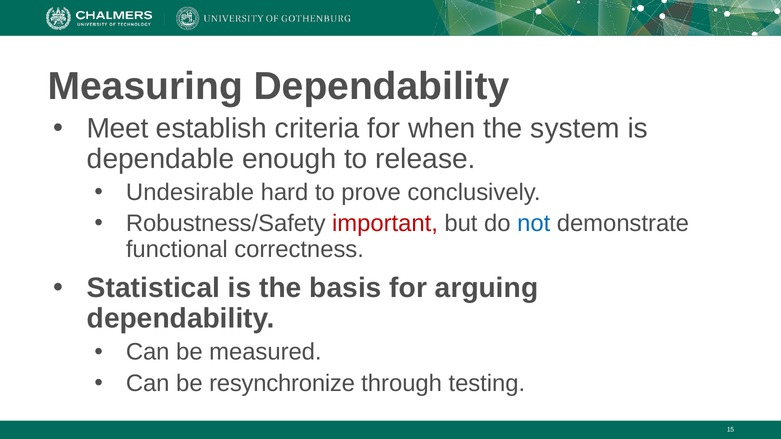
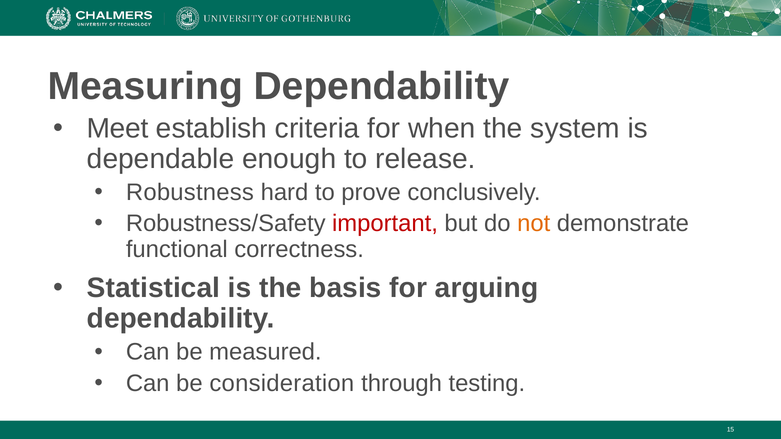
Undesirable: Undesirable -> Robustness
not colour: blue -> orange
resynchronize: resynchronize -> consideration
